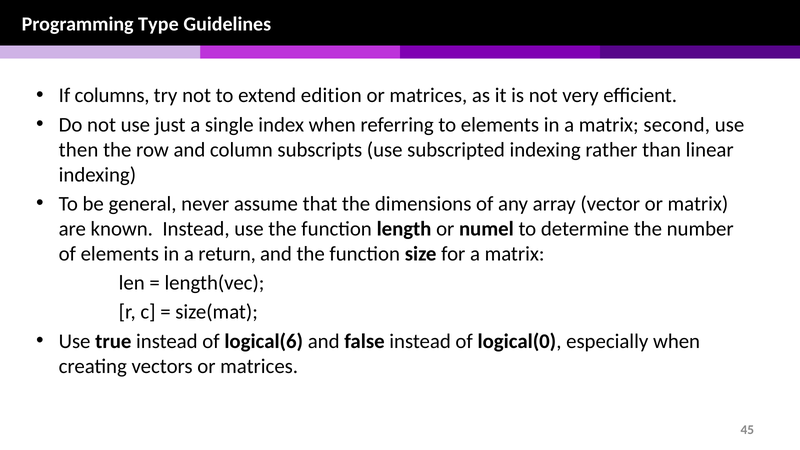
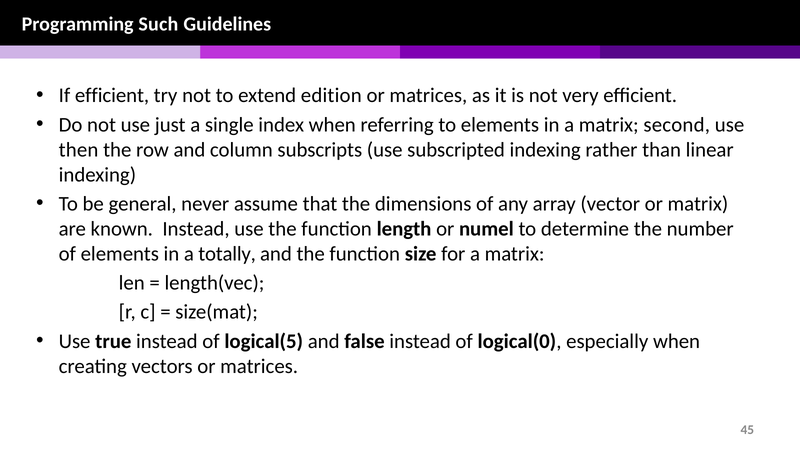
Type: Type -> Such
If columns: columns -> efficient
return: return -> totally
logical(6: logical(6 -> logical(5
